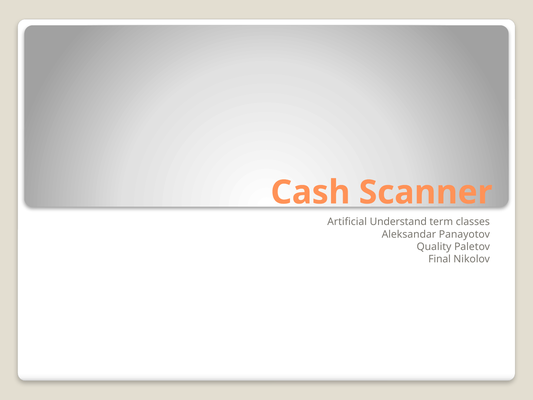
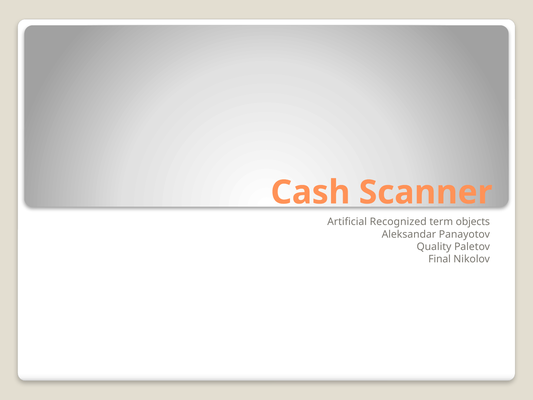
Understand: Understand -> Recognized
classes: classes -> objects
